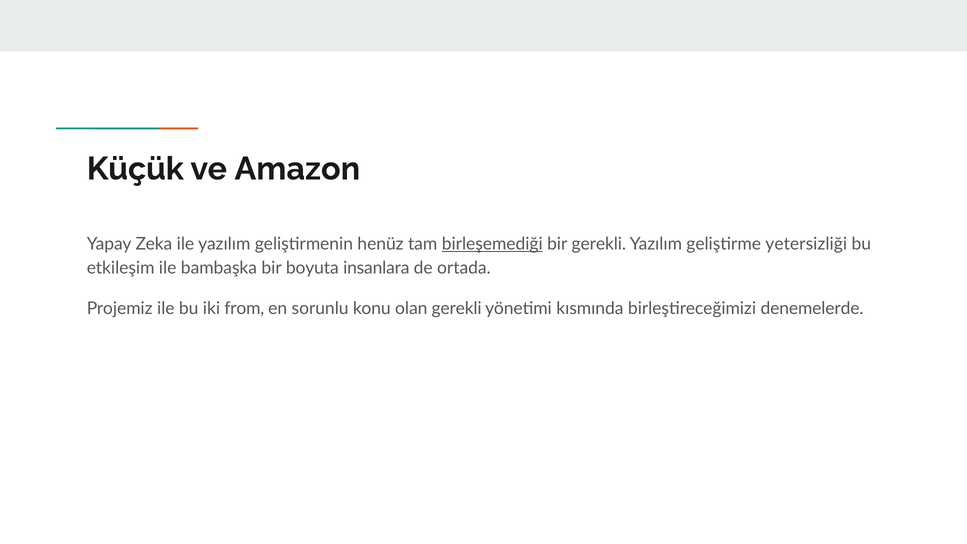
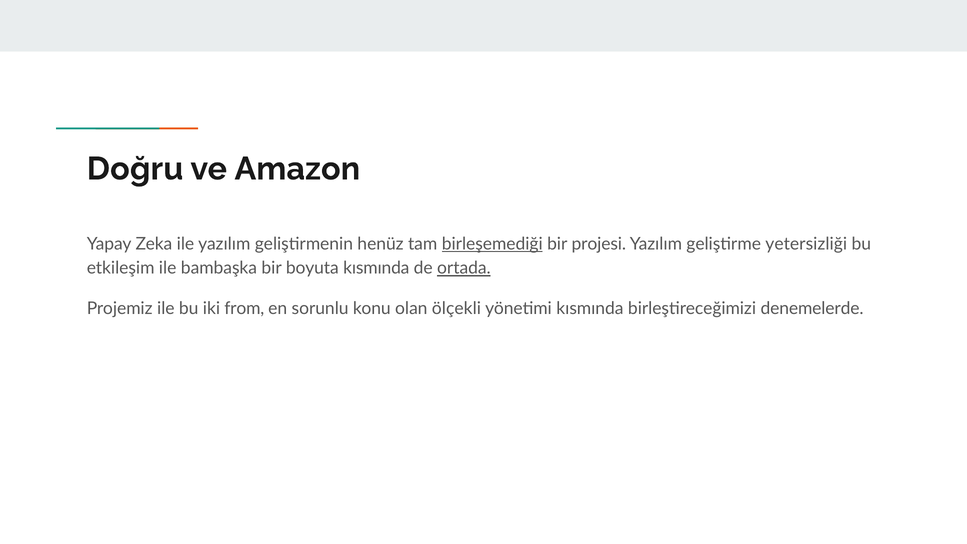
Küçük: Küçük -> Doğru
bir gerekli: gerekli -> projesi
boyuta insanlara: insanlara -> kısmında
ortada underline: none -> present
olan gerekli: gerekli -> ölçekli
